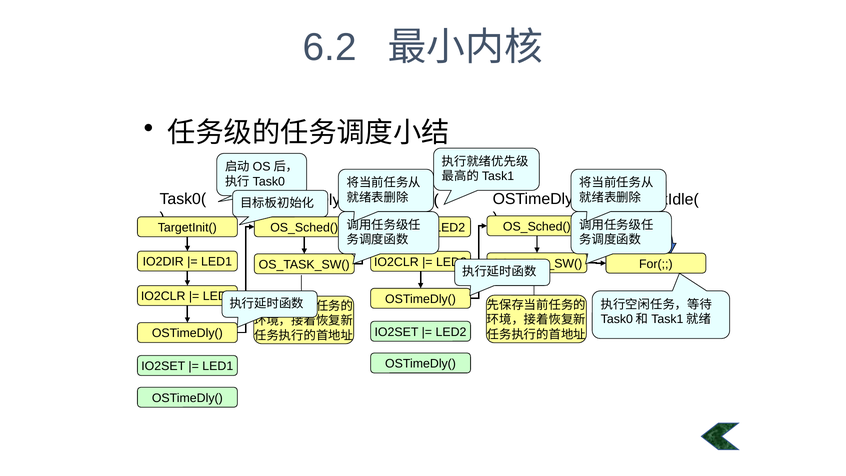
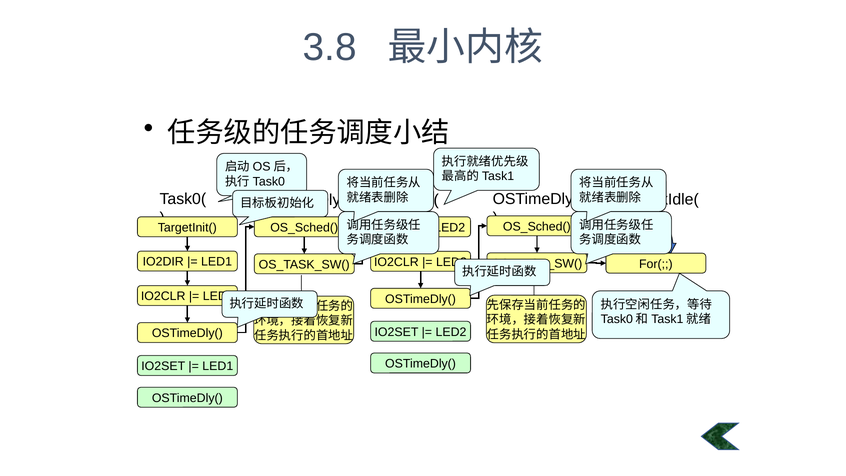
6.2: 6.2 -> 3.8
